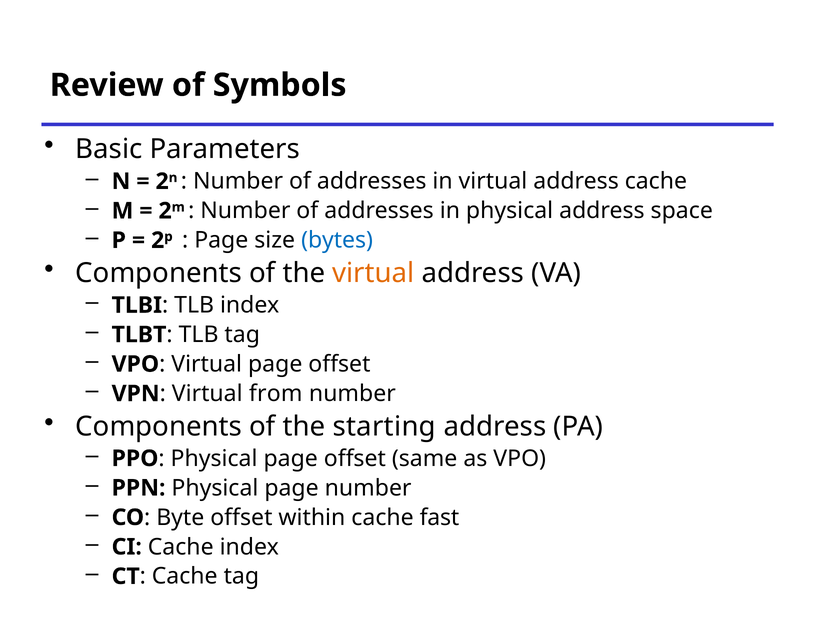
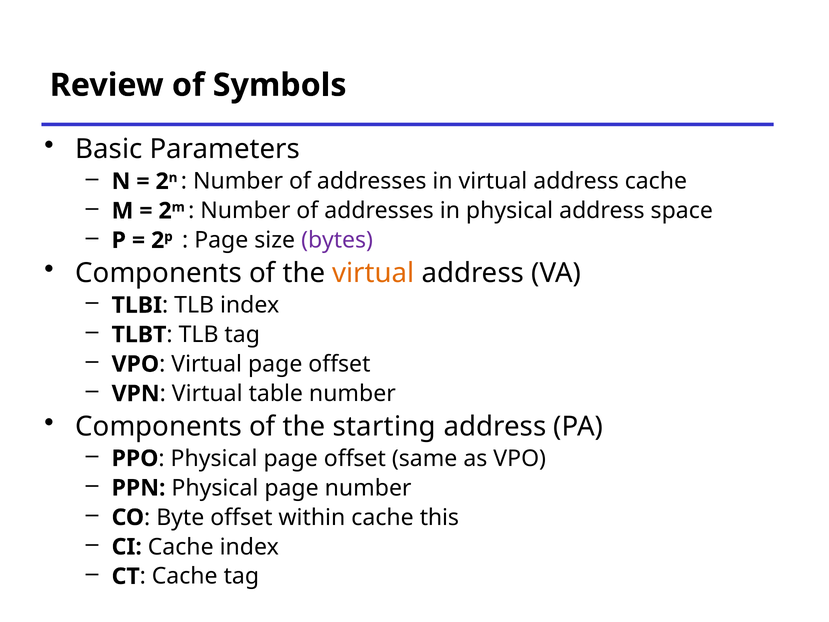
bytes colour: blue -> purple
from: from -> table
fast: fast -> this
